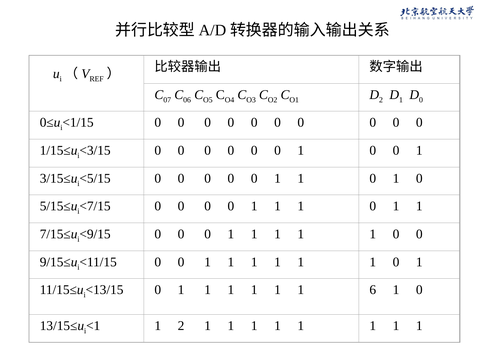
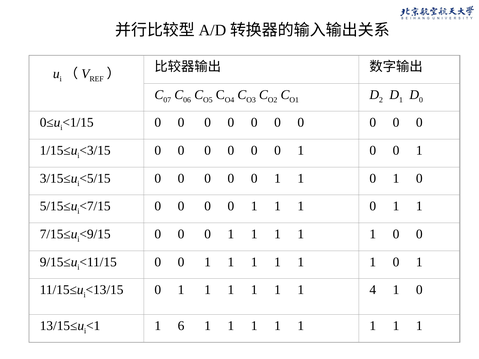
6: 6 -> 4
1 2: 2 -> 6
